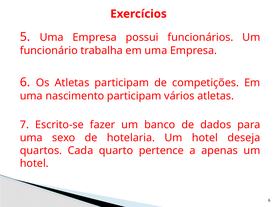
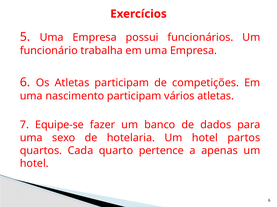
Escrito-se: Escrito-se -> Equipe-se
deseja: deseja -> partos
